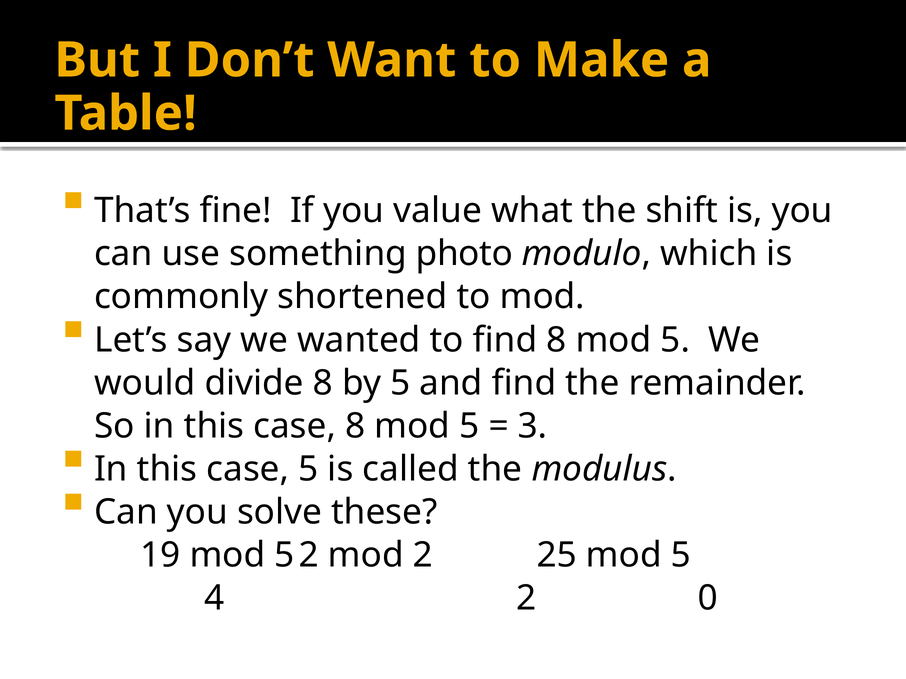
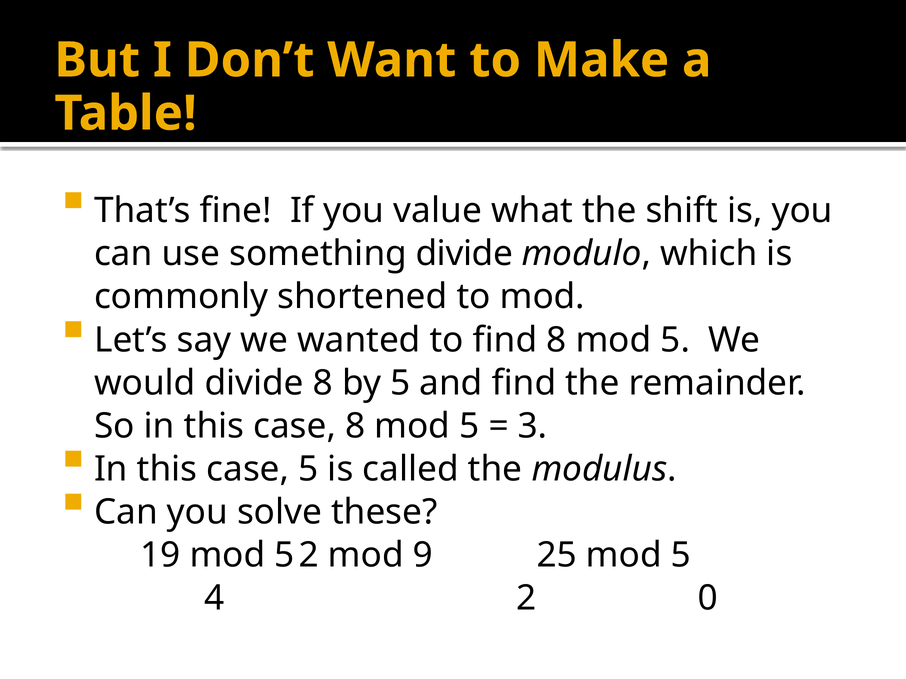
something photo: photo -> divide
mod 2: 2 -> 9
